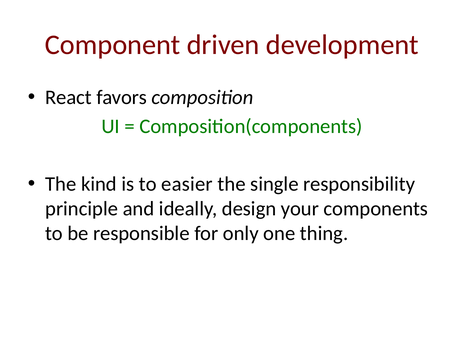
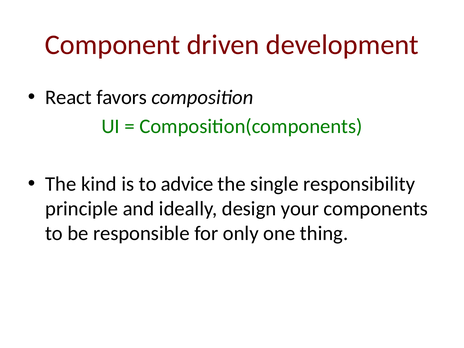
easier: easier -> advice
